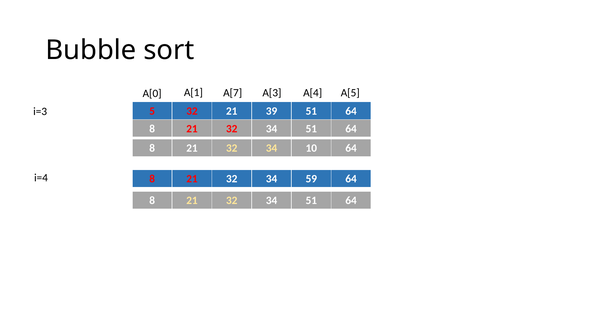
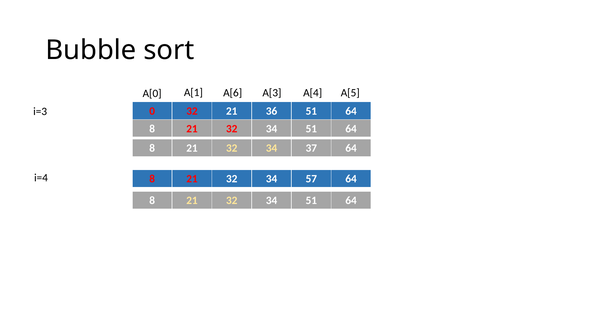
A[7: A[7 -> A[6
5: 5 -> 0
39: 39 -> 36
10: 10 -> 37
59: 59 -> 57
